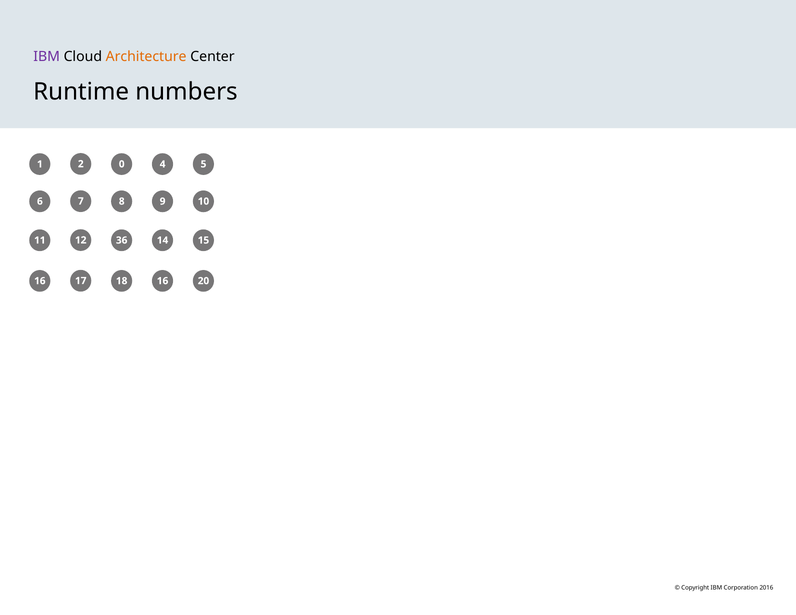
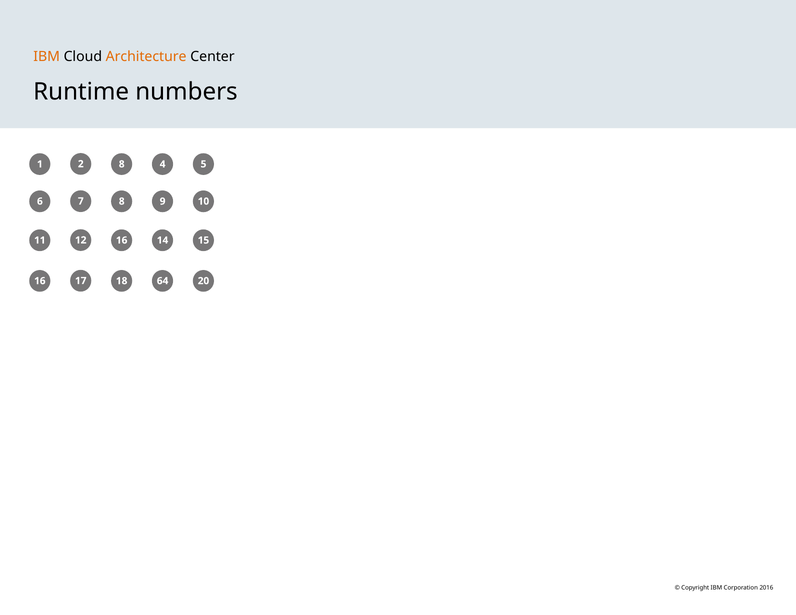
IBM at (47, 56) colour: purple -> orange
2 0: 0 -> 8
12 36: 36 -> 16
18 16: 16 -> 64
